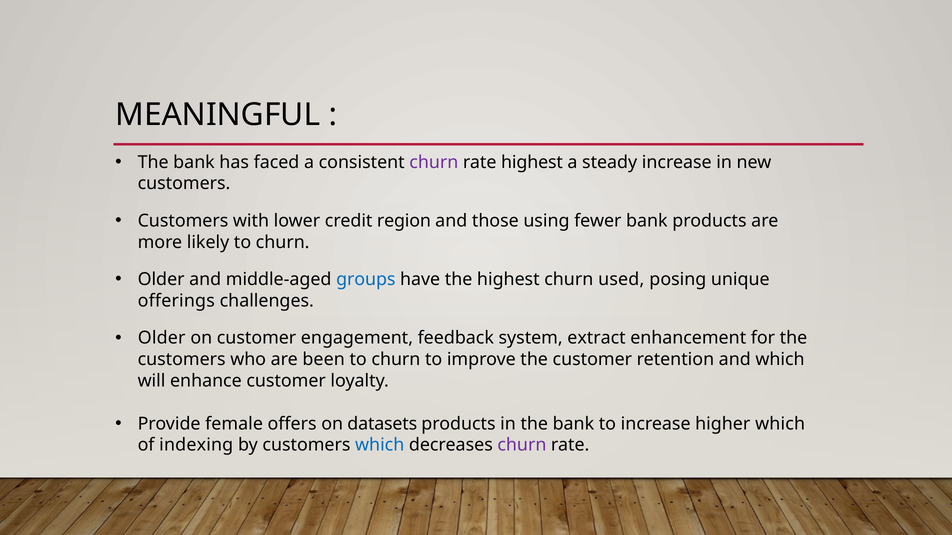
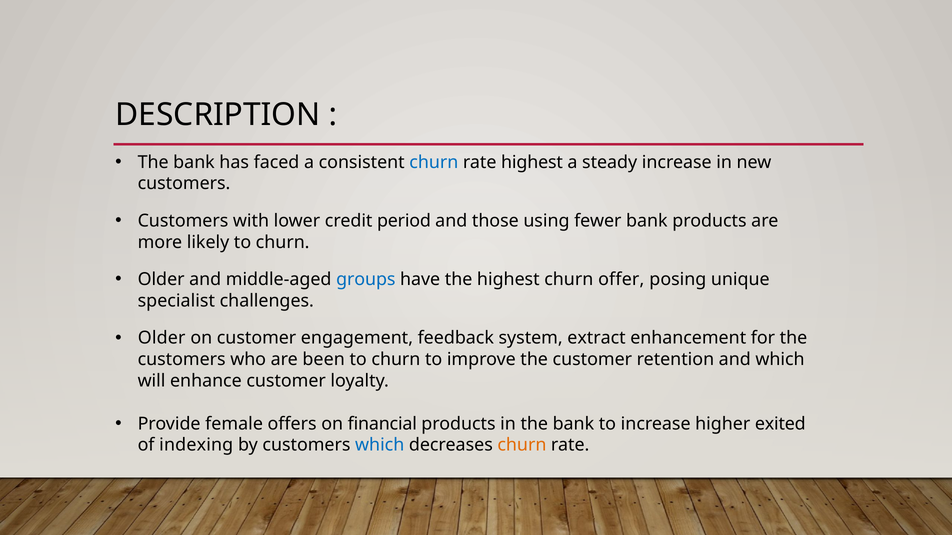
MEANINGFUL: MEANINGFUL -> DESCRIPTION
churn at (434, 162) colour: purple -> blue
region: region -> period
used: used -> offer
offerings: offerings -> specialist
datasets: datasets -> financial
higher which: which -> exited
churn at (522, 445) colour: purple -> orange
